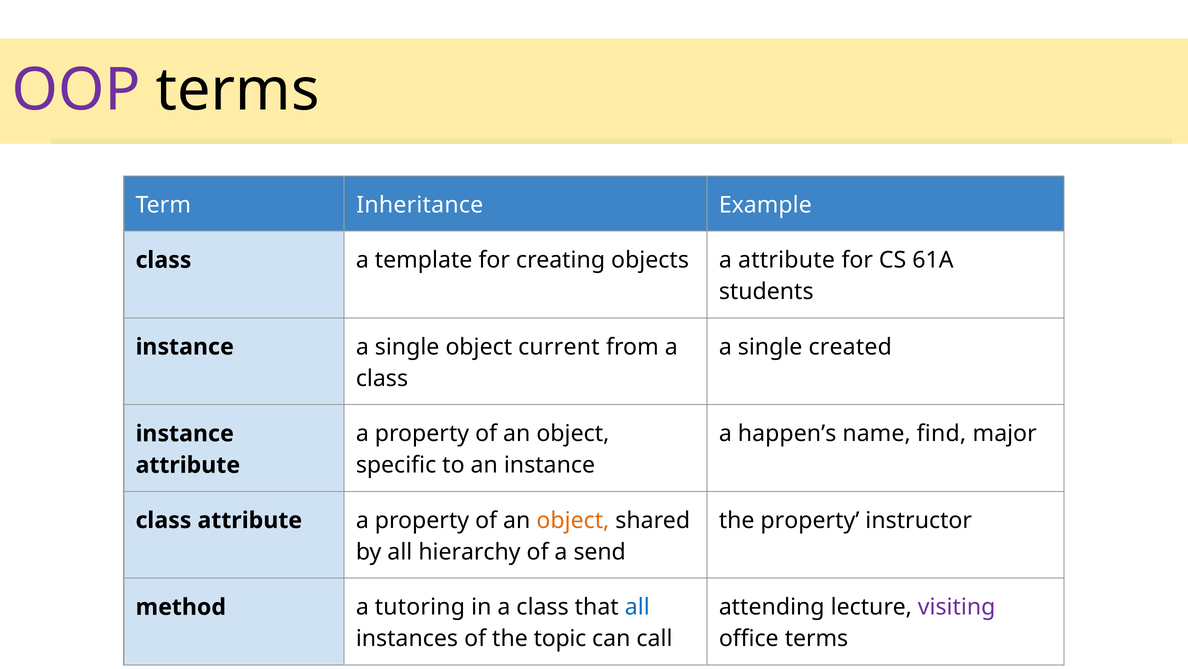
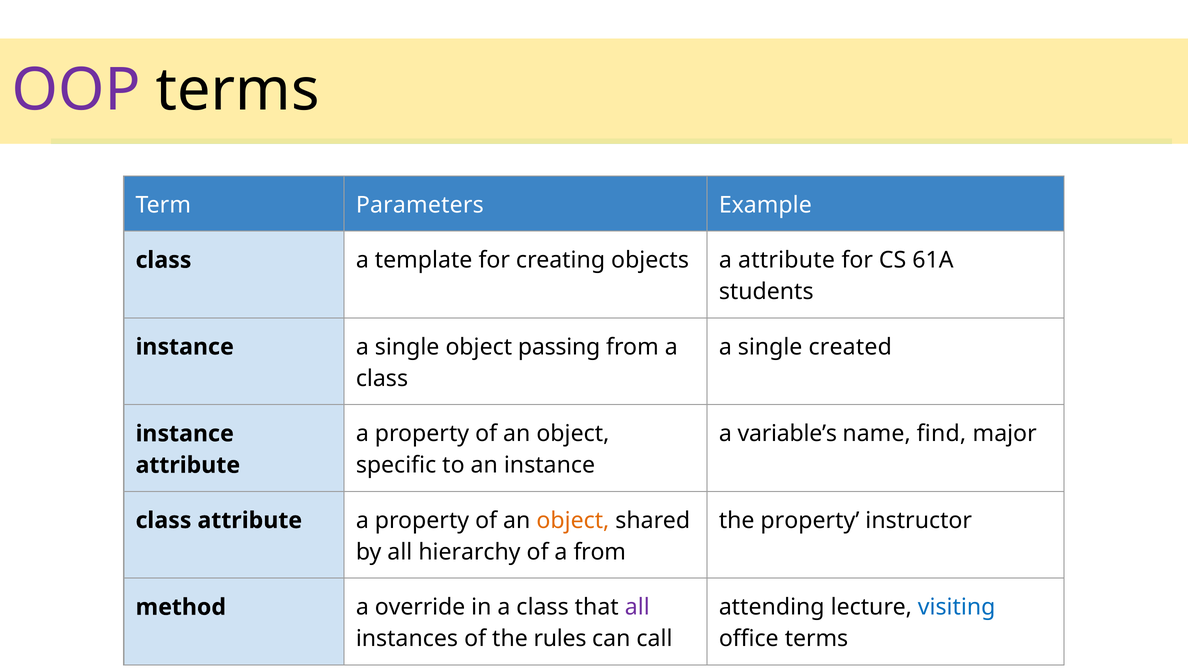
Inheritance: Inheritance -> Parameters
current: current -> passing
happen’s: happen’s -> variable’s
a send: send -> from
visiting colour: purple -> blue
tutoring: tutoring -> override
all at (637, 607) colour: blue -> purple
topic: topic -> rules
